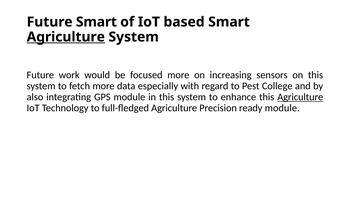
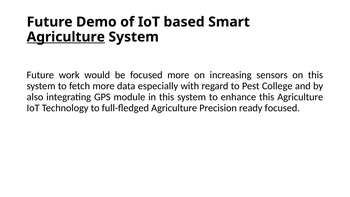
Future Smart: Smart -> Demo
Agriculture at (300, 97) underline: present -> none
ready module: module -> focused
